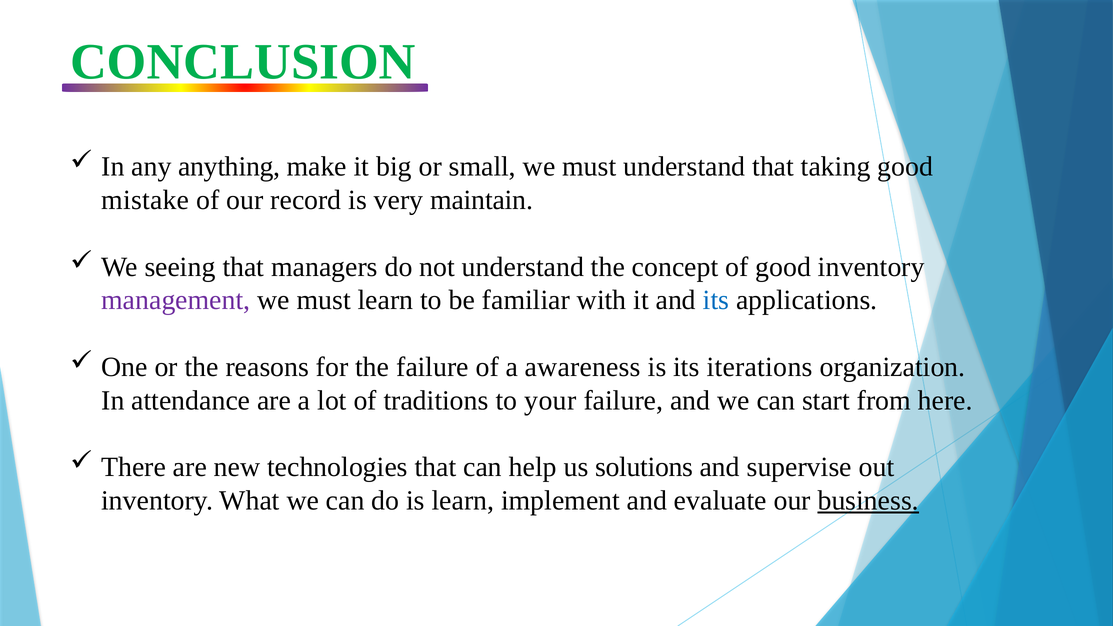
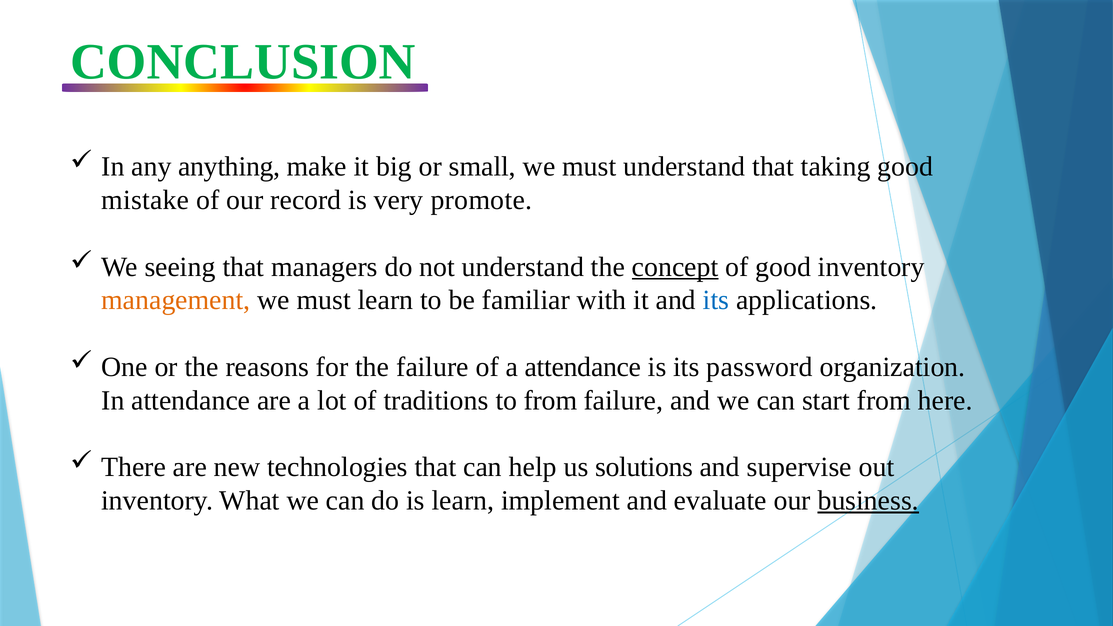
maintain: maintain -> promote
concept underline: none -> present
management colour: purple -> orange
a awareness: awareness -> attendance
iterations: iterations -> password
to your: your -> from
